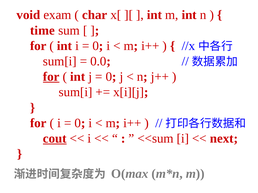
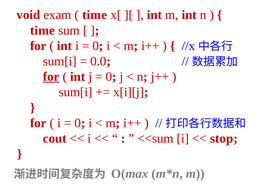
char at (95, 15): char -> time
cout underline: present -> none
next: next -> stop
